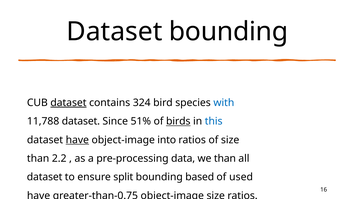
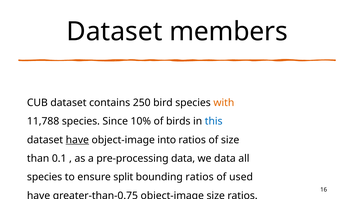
Dataset bounding: bounding -> members
dataset at (68, 103) underline: present -> none
324: 324 -> 250
with colour: blue -> orange
11,788 dataset: dataset -> species
51%: 51% -> 10%
birds underline: present -> none
2.2: 2.2 -> 0.1
we than: than -> data
dataset at (45, 177): dataset -> species
bounding based: based -> ratios
